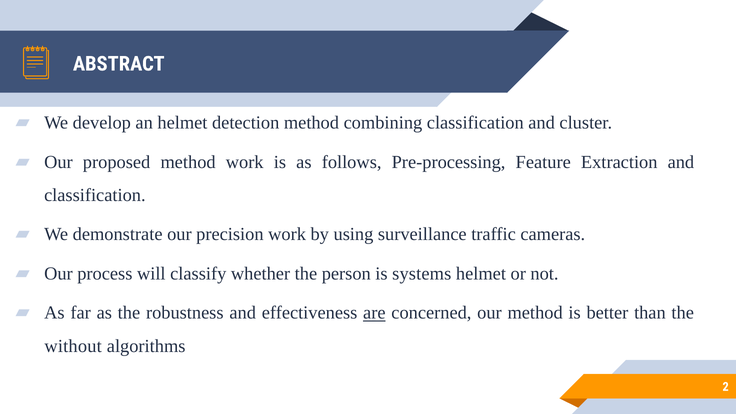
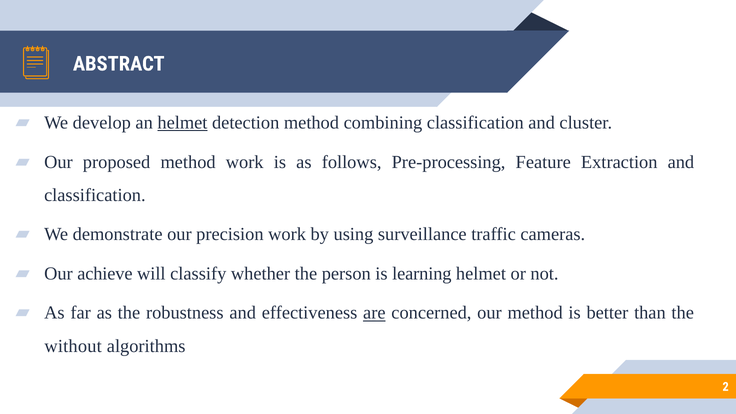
helmet at (182, 123) underline: none -> present
process: process -> achieve
systems: systems -> learning
